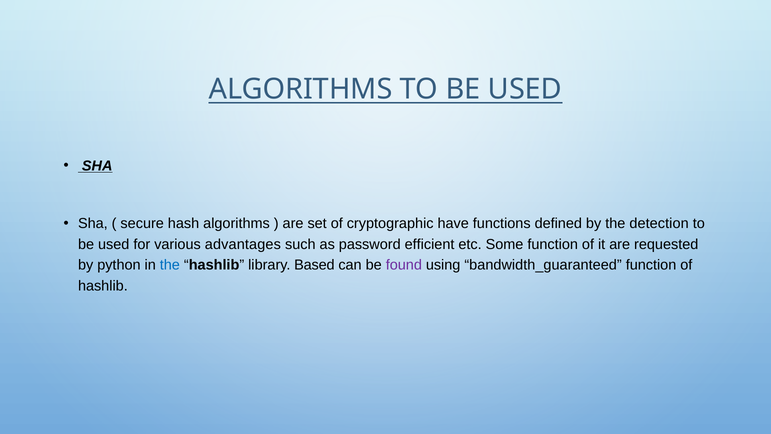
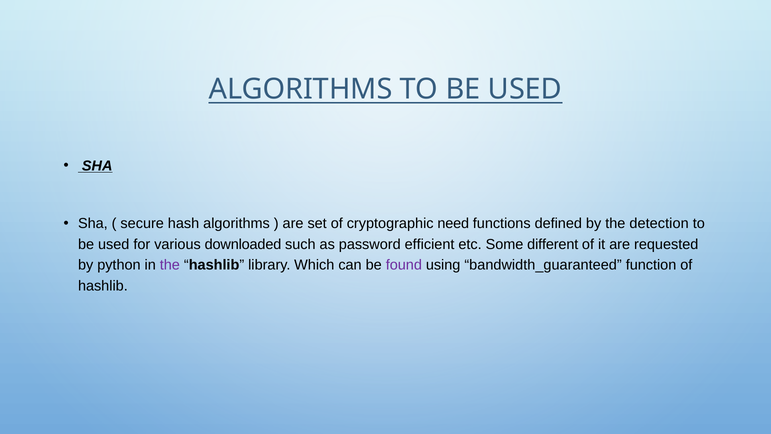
have: have -> need
advantages: advantages -> downloaded
Some function: function -> different
the at (170, 265) colour: blue -> purple
Based: Based -> Which
